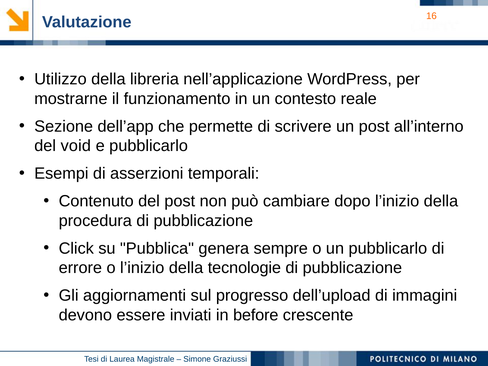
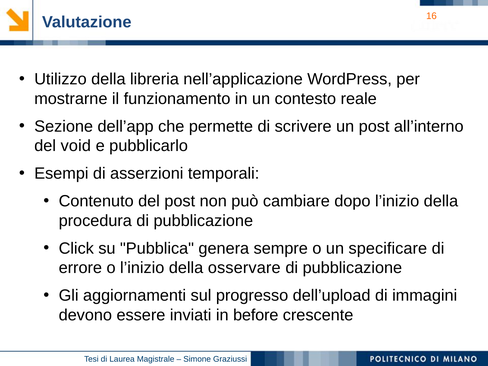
un pubblicarlo: pubblicarlo -> specificare
tecnologie: tecnologie -> osservare
